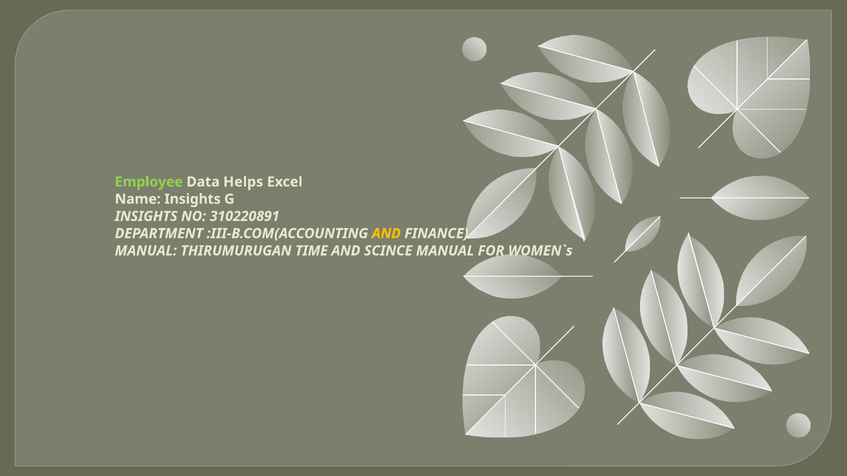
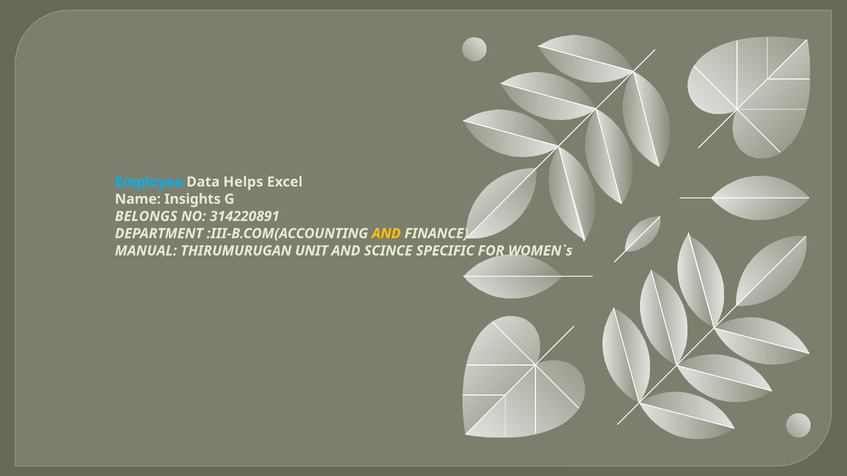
Employee colour: light green -> light blue
INSIGHTS at (146, 217): INSIGHTS -> BELONGS
310220891: 310220891 -> 314220891
TIME: TIME -> UNIT
SCINCE MANUAL: MANUAL -> SPECIFIC
